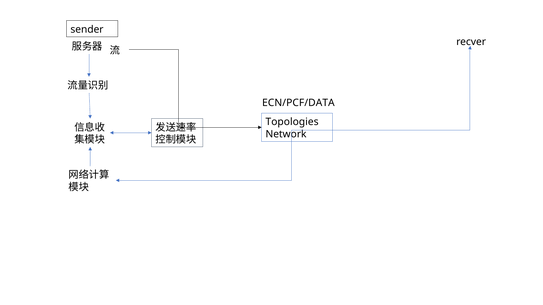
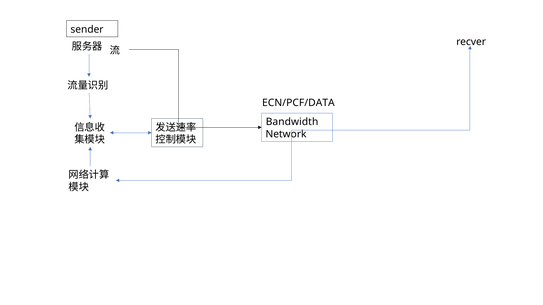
Topologies: Topologies -> Bandwidth
